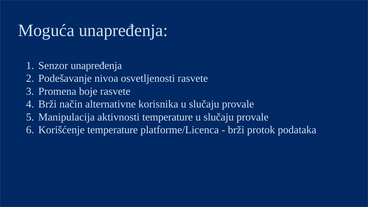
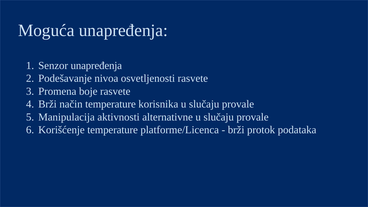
način alternativne: alternativne -> temperature
aktivnosti temperature: temperature -> alternativne
